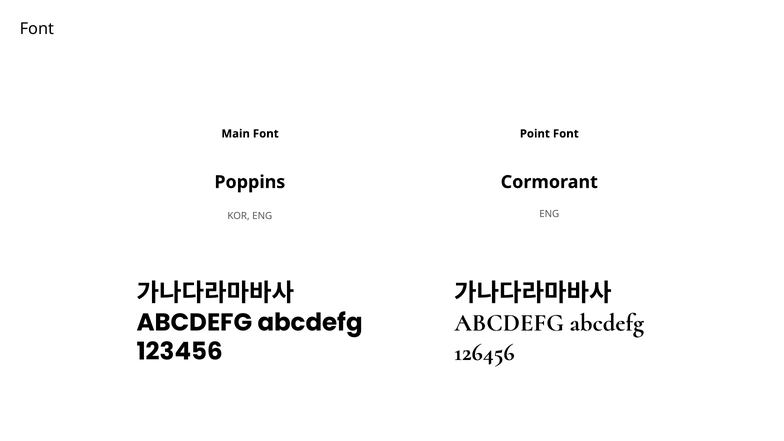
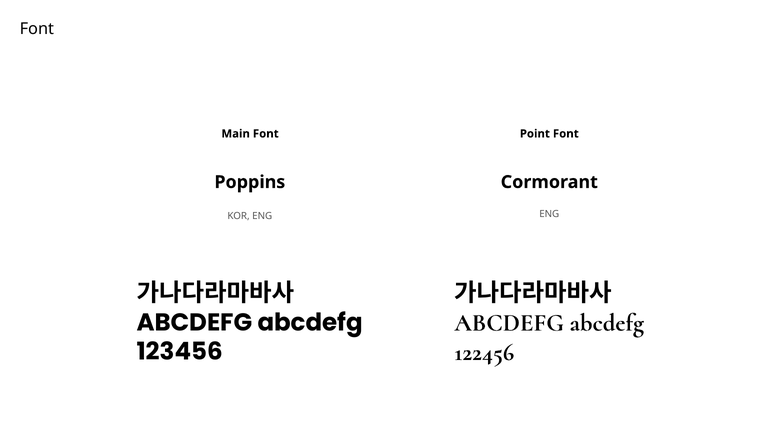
126456: 126456 -> 122456
